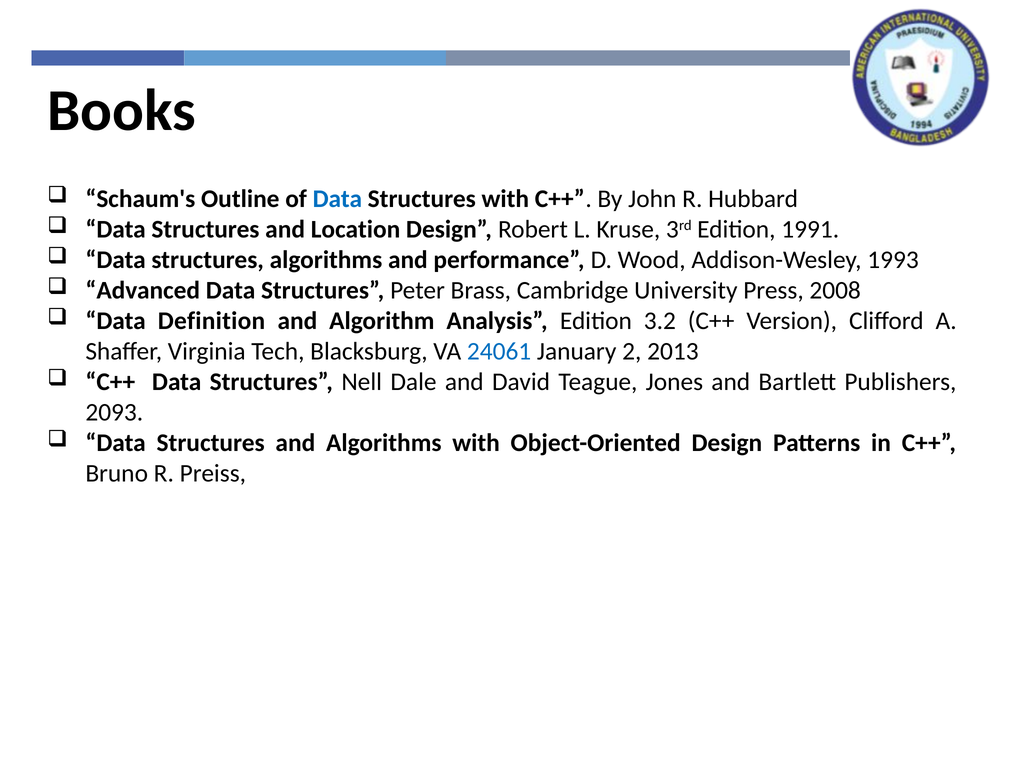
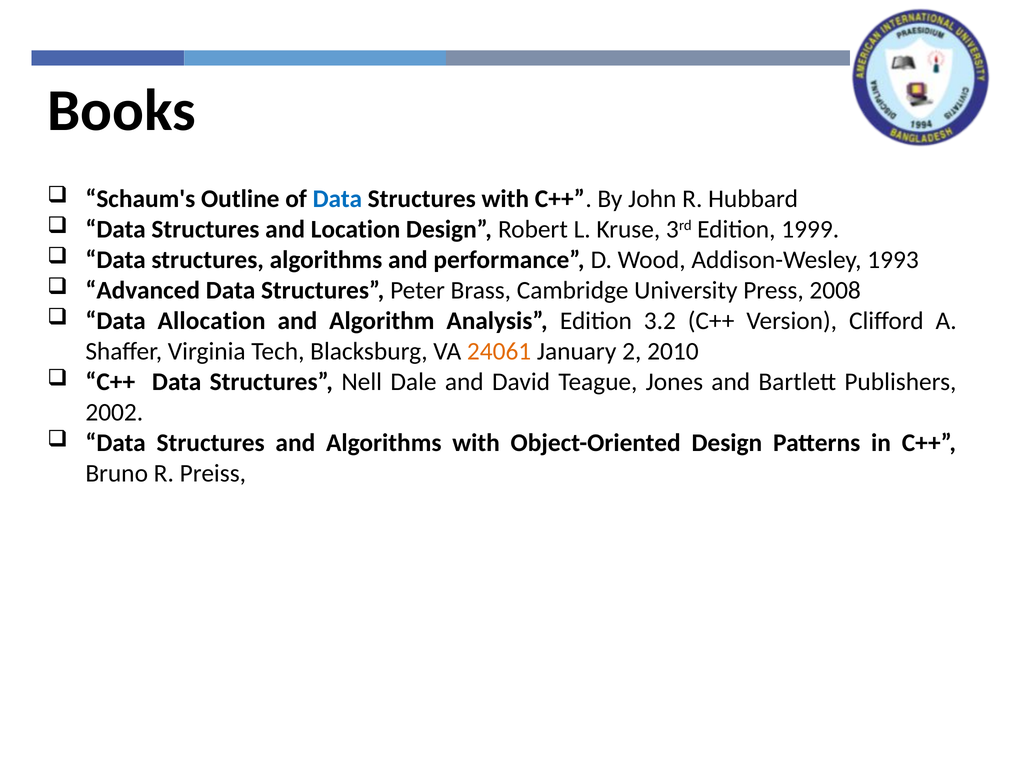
1991: 1991 -> 1999
Definition: Definition -> Allocation
24061 colour: blue -> orange
2013: 2013 -> 2010
2093: 2093 -> 2002
